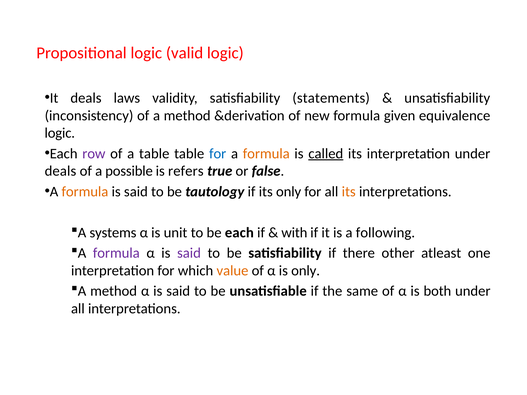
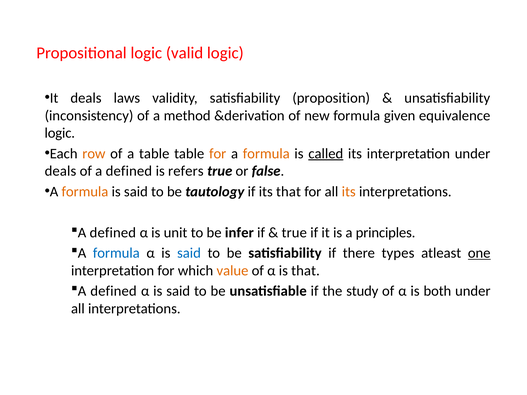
statements: statements -> proposition
row colour: purple -> orange
for at (218, 154) colour: blue -> orange
of a possible: possible -> defined
its only: only -> that
systems at (113, 233): systems -> defined
be each: each -> infer
with at (294, 233): with -> true
following: following -> principles
formula at (116, 253) colour: purple -> blue
said at (189, 253) colour: purple -> blue
other: other -> types
one underline: none -> present
is only: only -> that
method at (114, 291): method -> defined
same: same -> study
